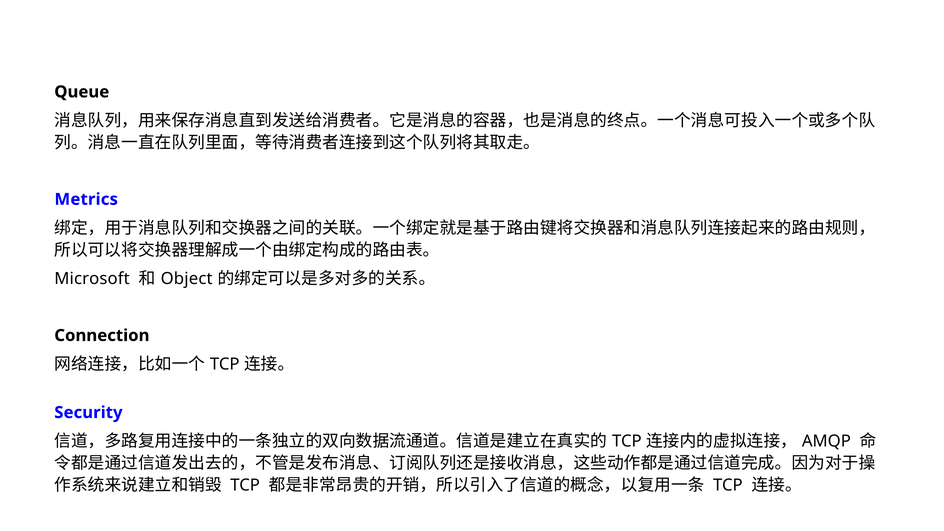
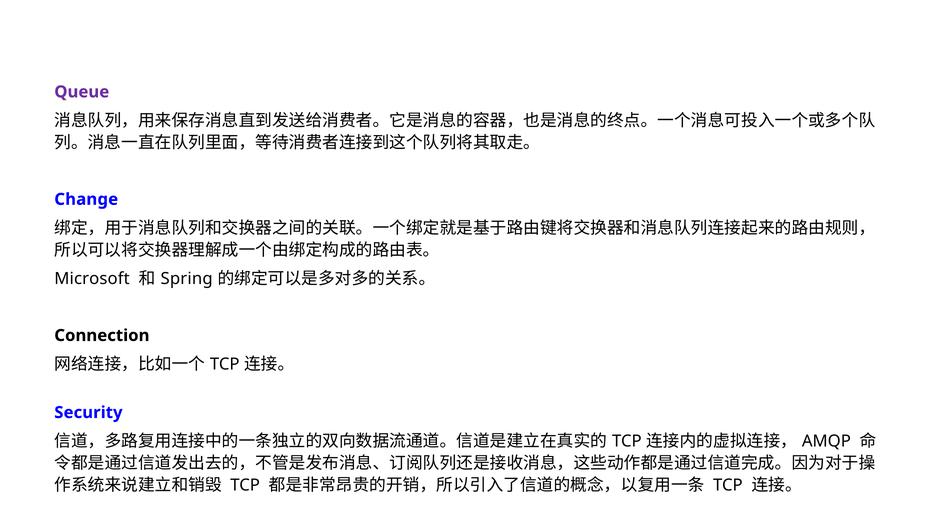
Queue colour: black -> purple
Metrics: Metrics -> Change
Object: Object -> Spring
